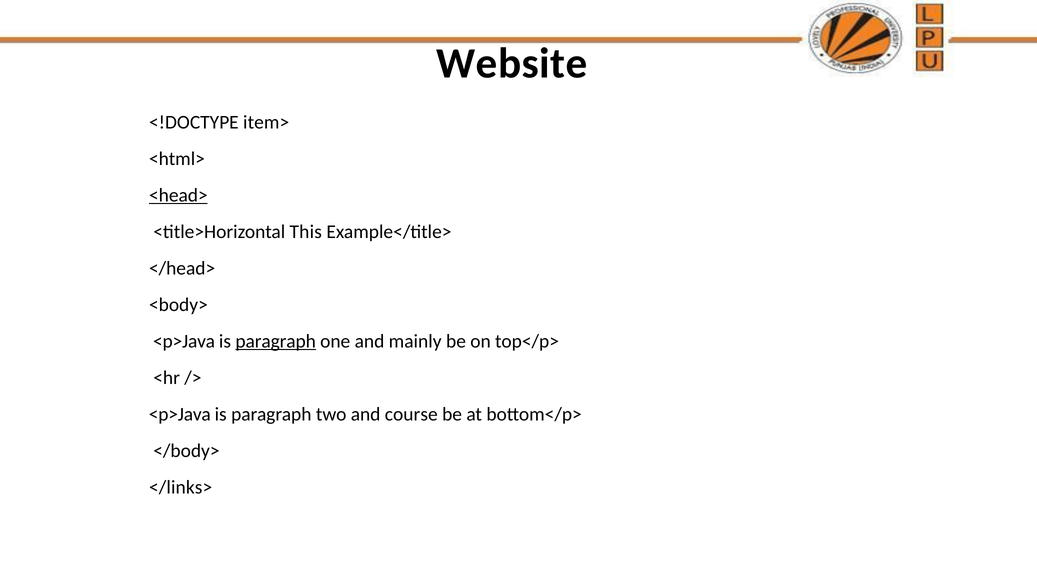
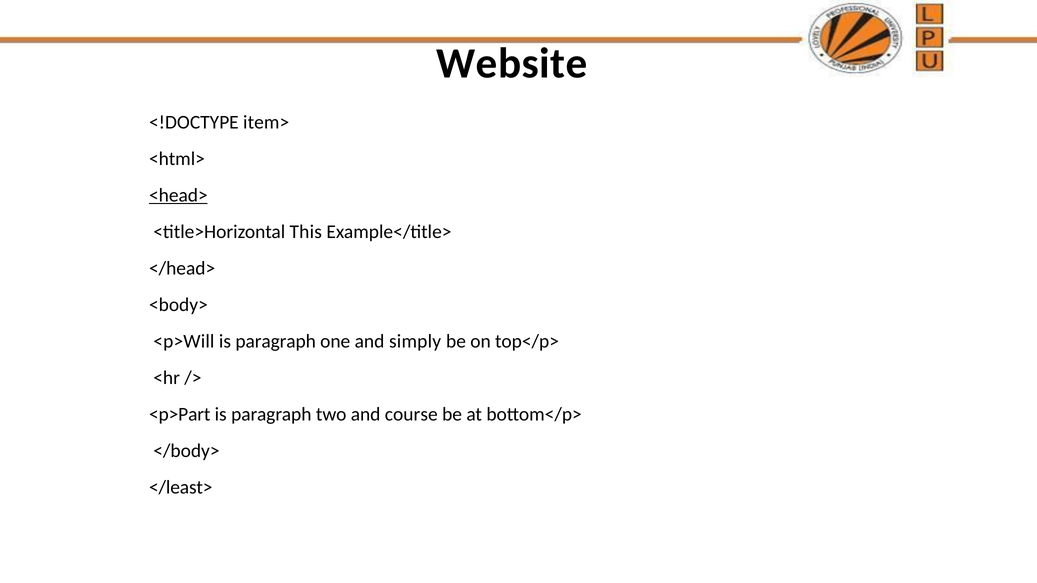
<p>Java at (184, 341): <p>Java -> <p>Will
paragraph at (276, 341) underline: present -> none
mainly: mainly -> simply
<p>Java at (180, 415): <p>Java -> <p>Part
</links>: </links> -> </least>
